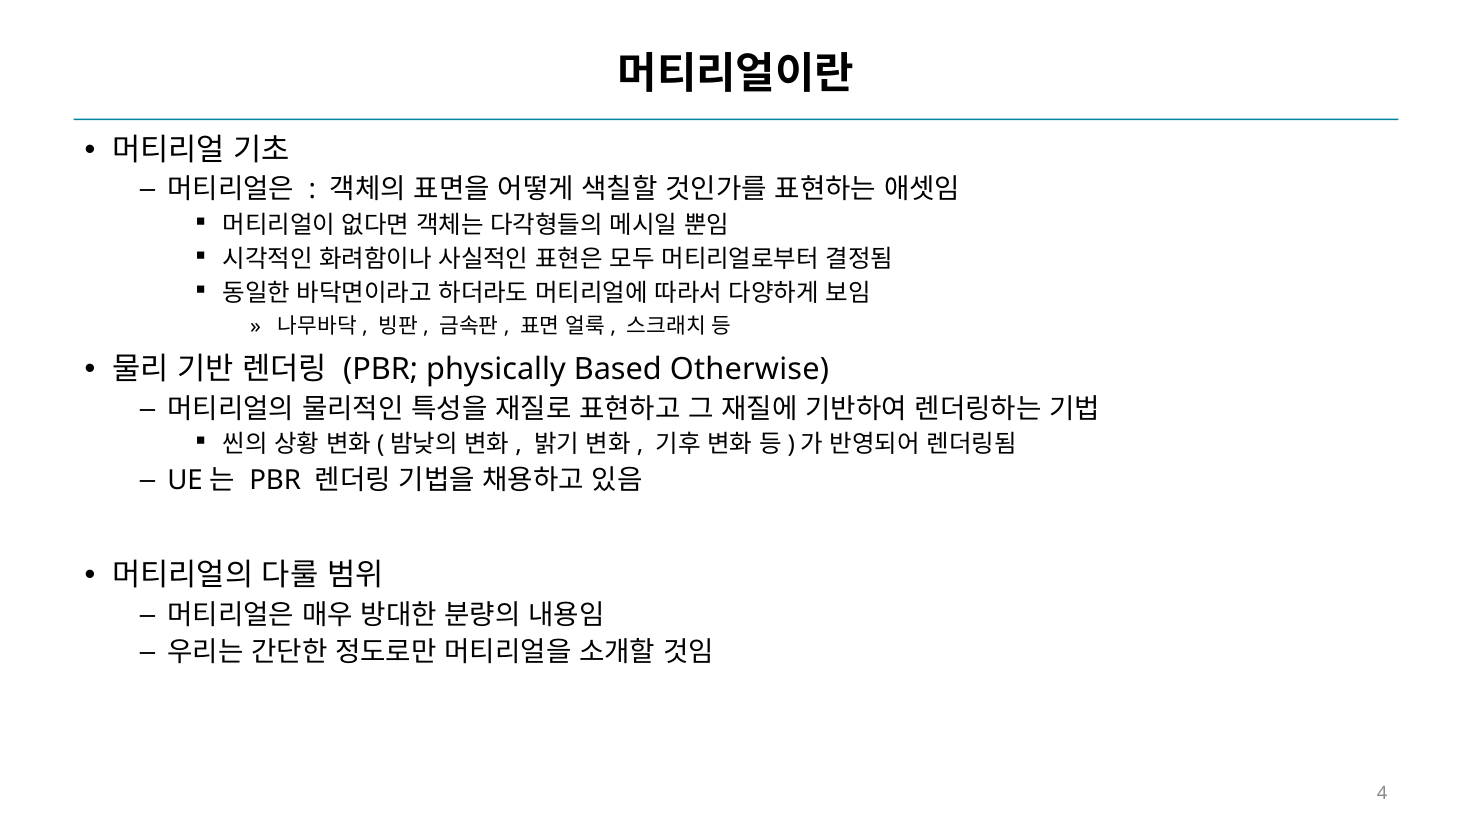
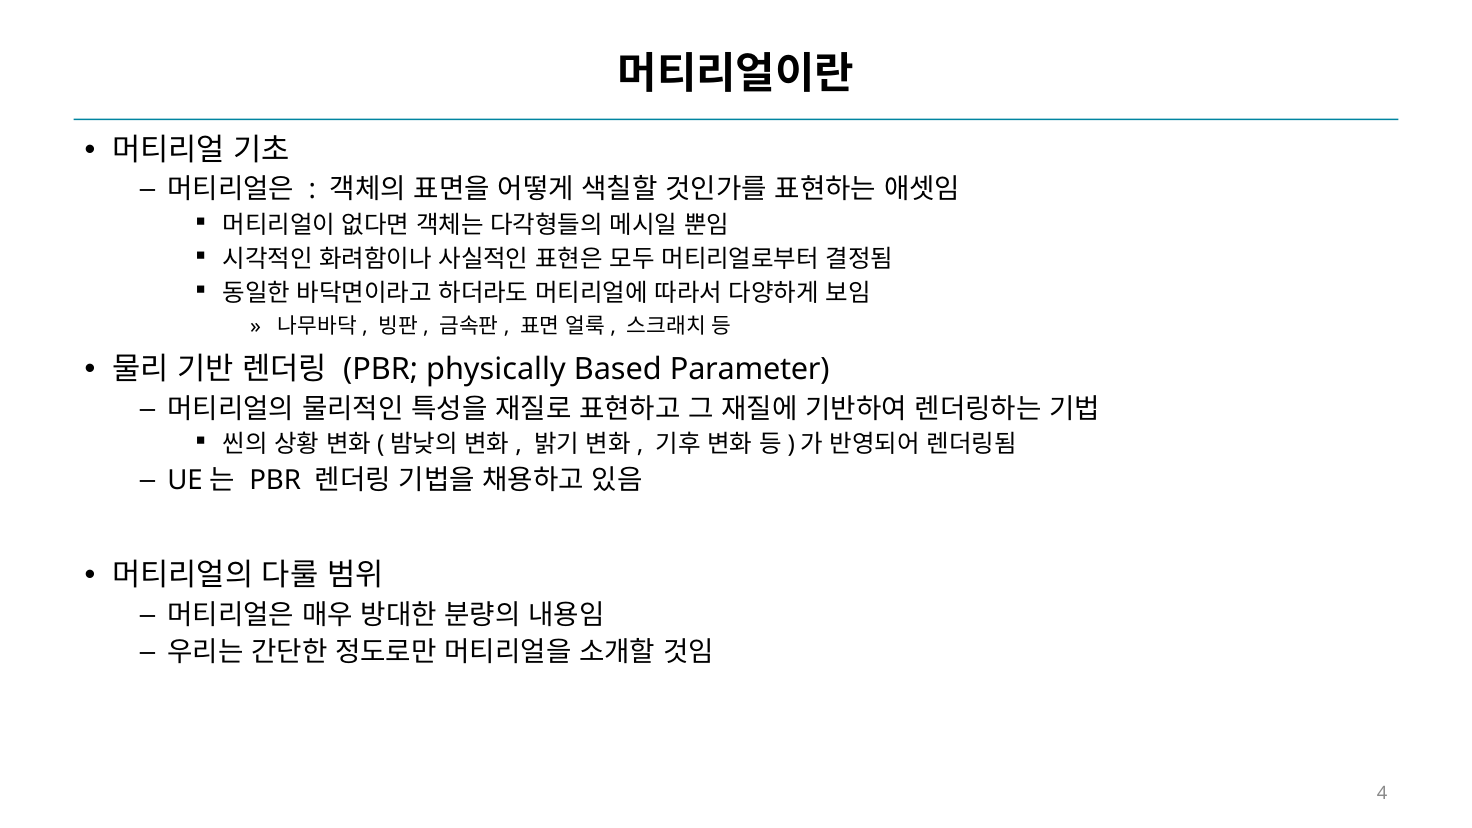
Otherwise: Otherwise -> Parameter
